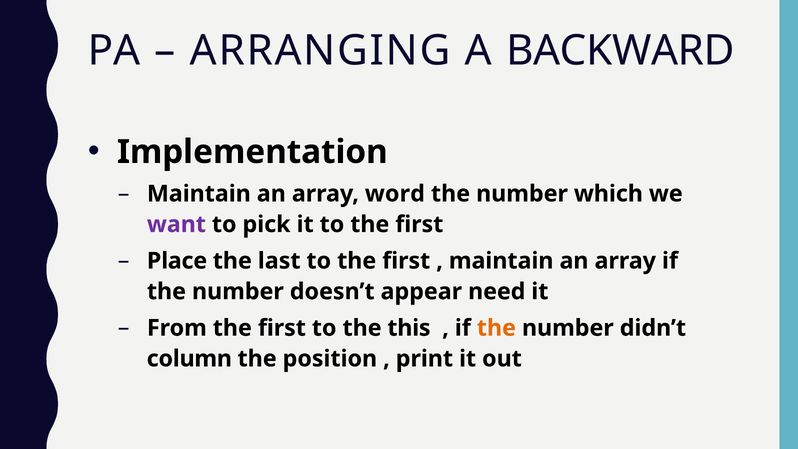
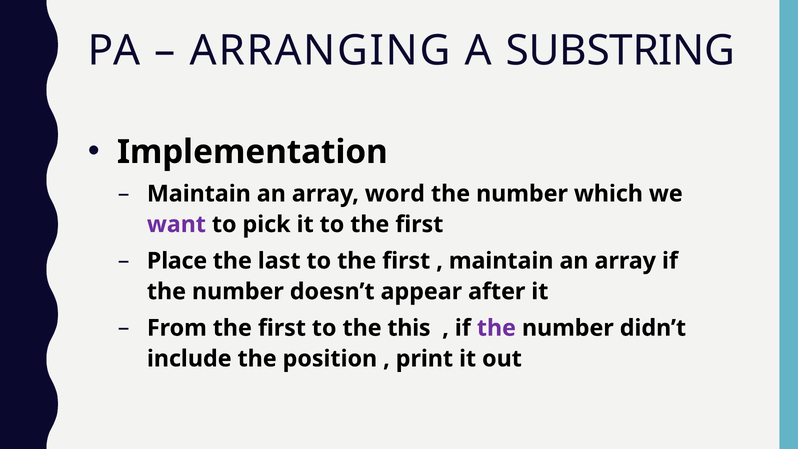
BACKWARD: BACKWARD -> SUBSTRING
need: need -> after
the at (496, 328) colour: orange -> purple
column: column -> include
